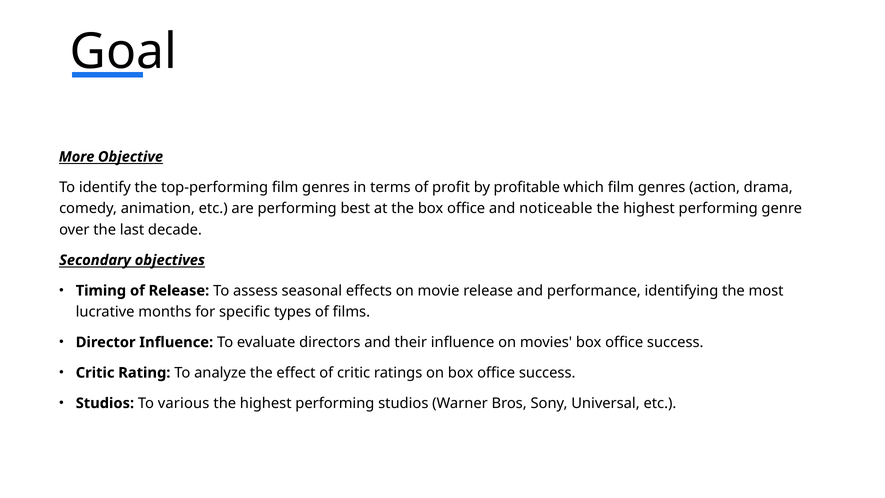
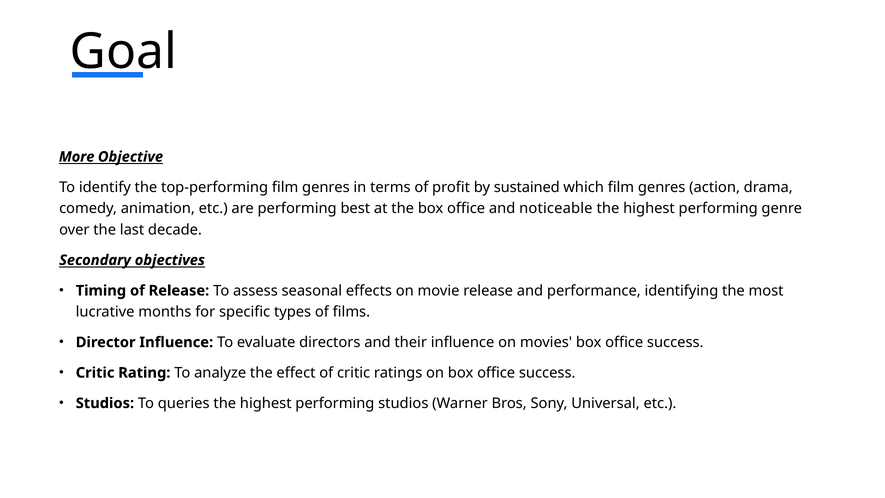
profitable: profitable -> sustained
various: various -> queries
